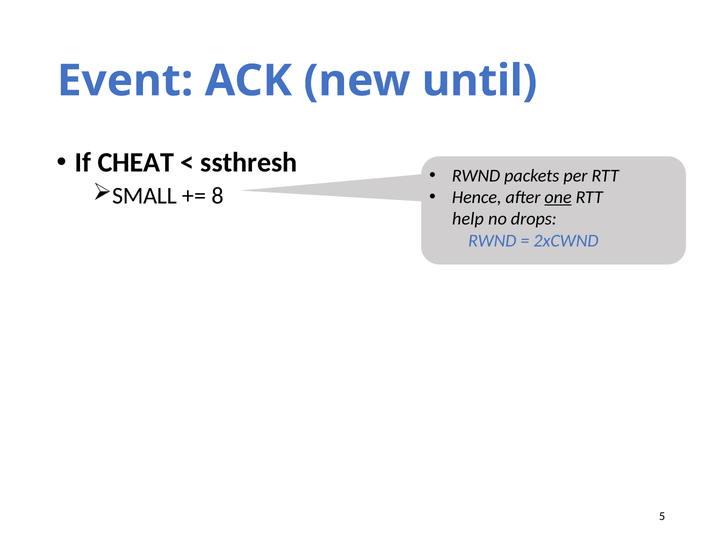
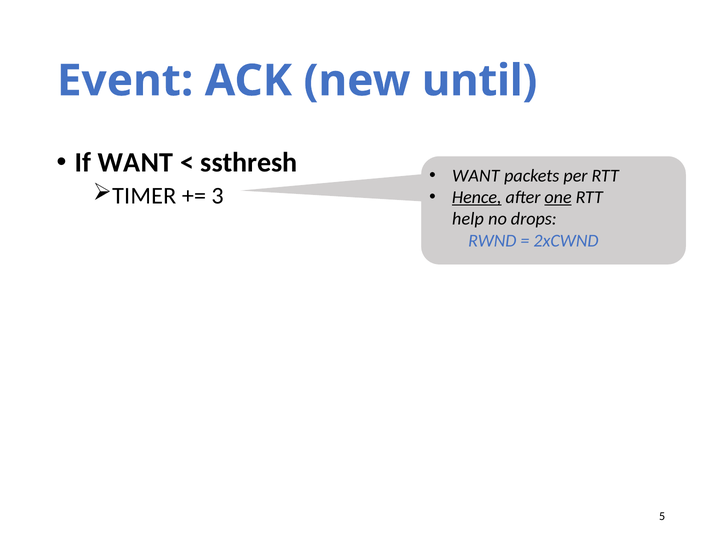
If CHEAT: CHEAT -> WANT
RWND at (476, 176): RWND -> WANT
SMALL: SMALL -> TIMER
8: 8 -> 3
Hence underline: none -> present
